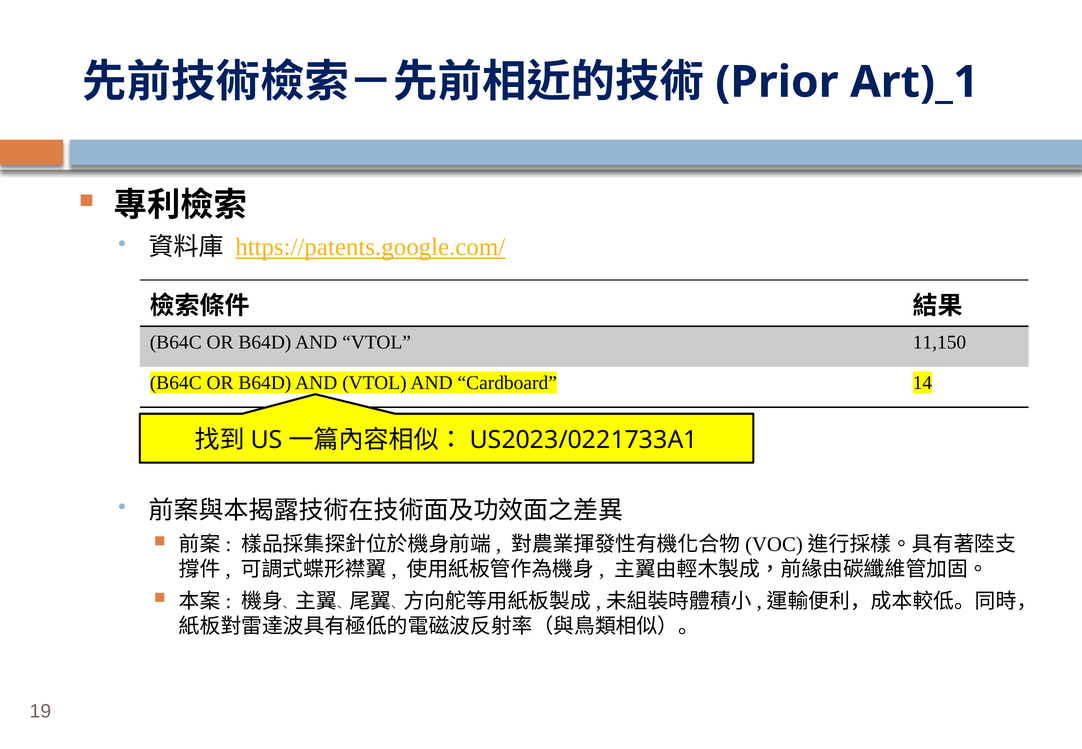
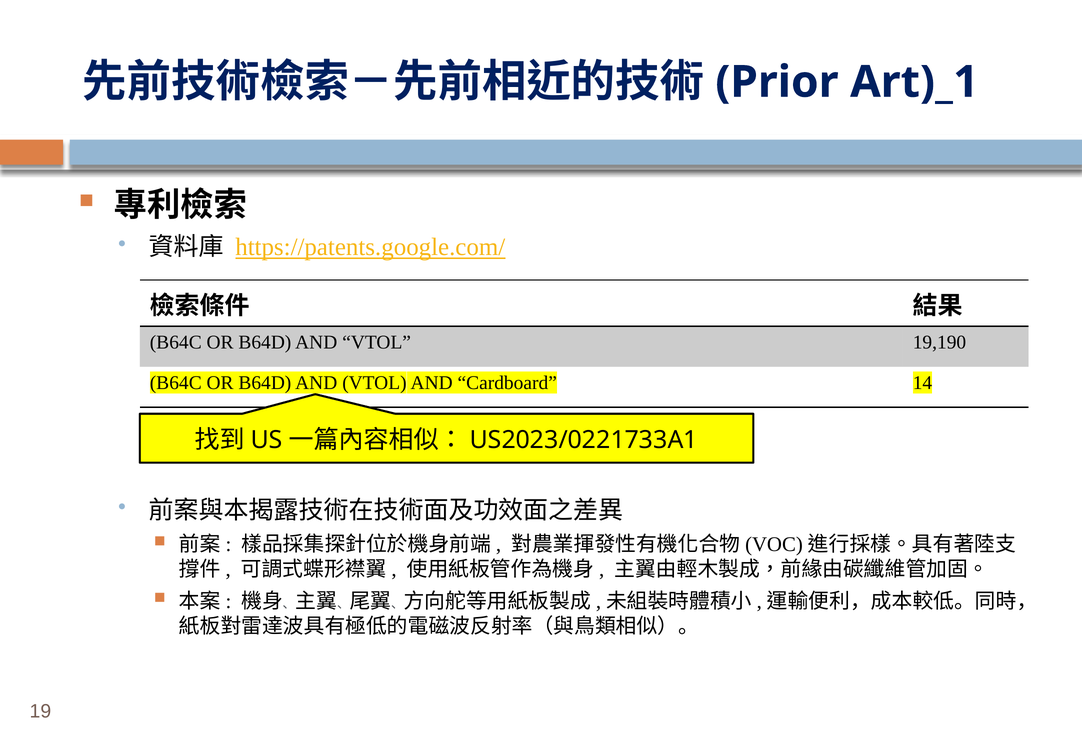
11,150: 11,150 -> 19,190
